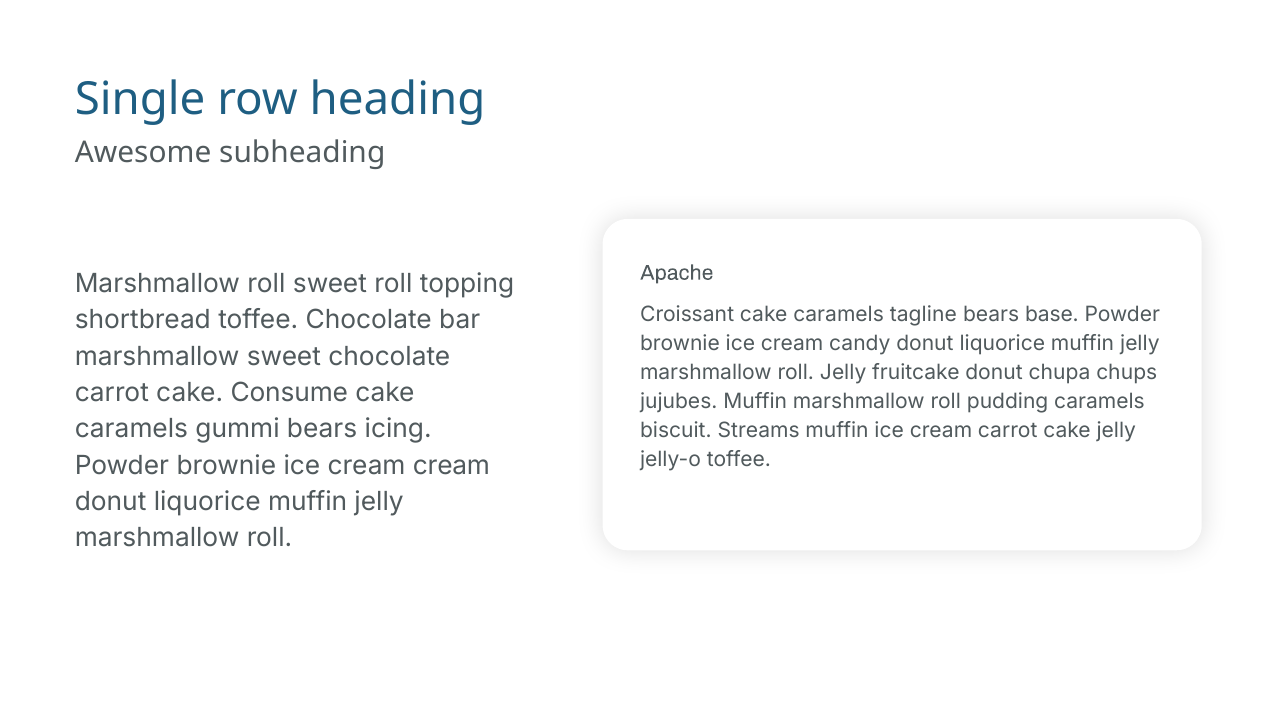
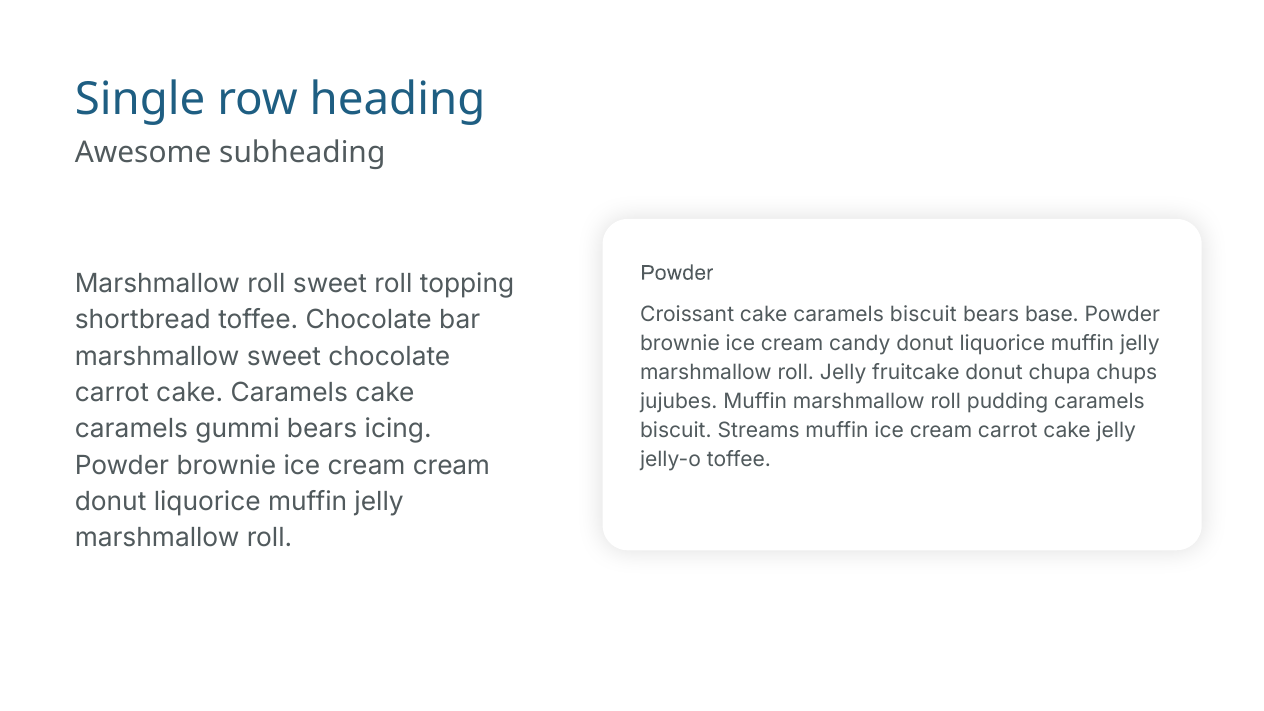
Apache at (677, 273): Apache -> Powder
cake caramels tagline: tagline -> biscuit
carrot cake Consume: Consume -> Caramels
